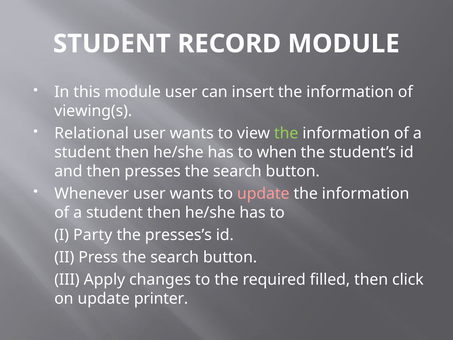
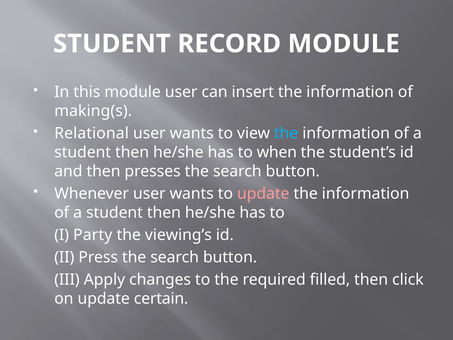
viewing(s: viewing(s -> making(s
the at (286, 133) colour: light green -> light blue
presses’s: presses’s -> viewing’s
printer: printer -> certain
